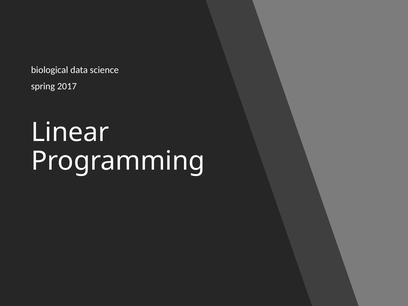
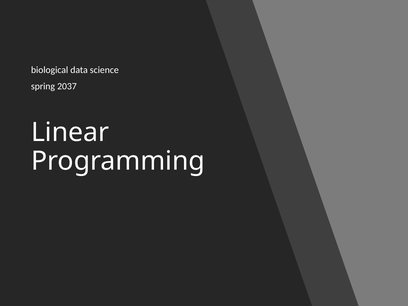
2017: 2017 -> 2037
